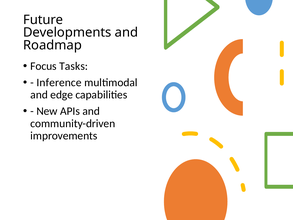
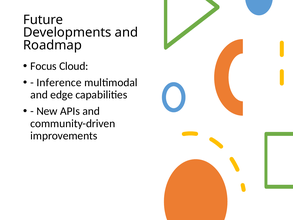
Tasks: Tasks -> Cloud
